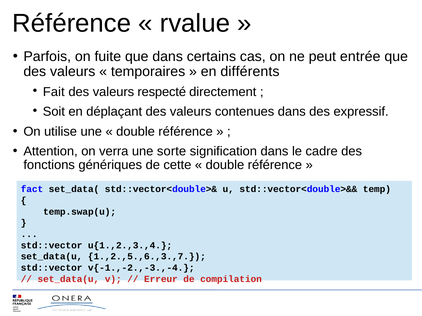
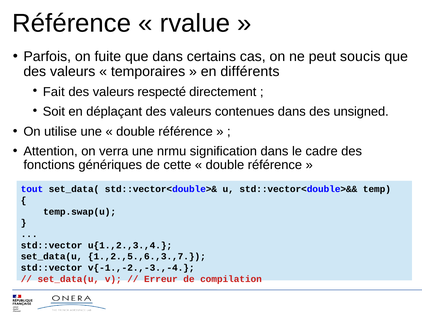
entrée: entrée -> soucis
expressif: expressif -> unsigned
sorte: sorte -> nrmu
fact: fact -> tout
